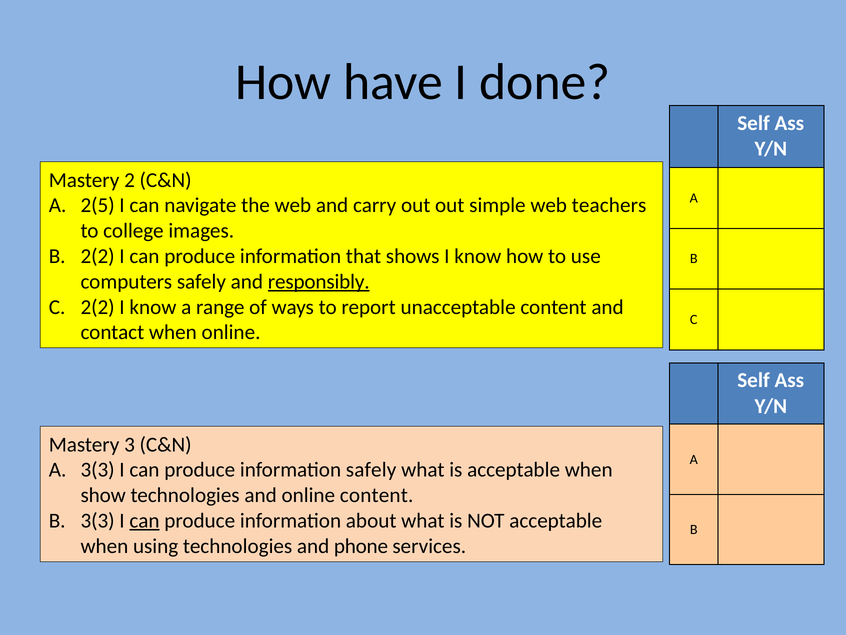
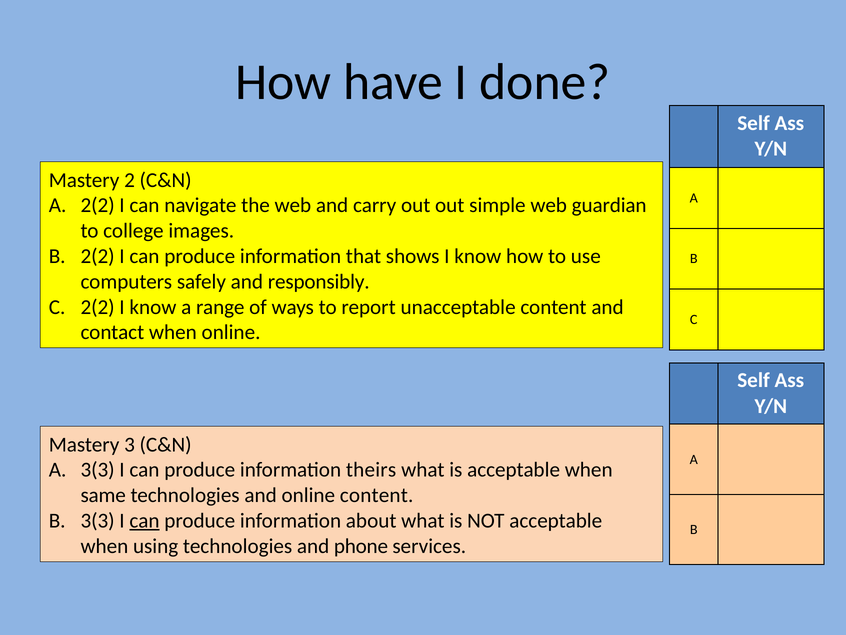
A 2(5: 2(5 -> 2(2
teachers: teachers -> guardian
responsibly underline: present -> none
information safely: safely -> theirs
show: show -> same
